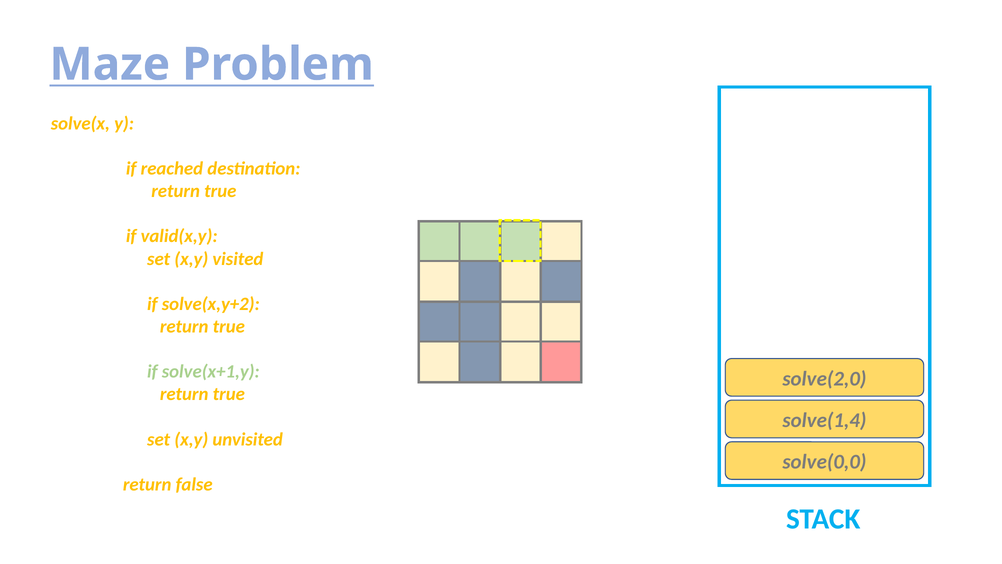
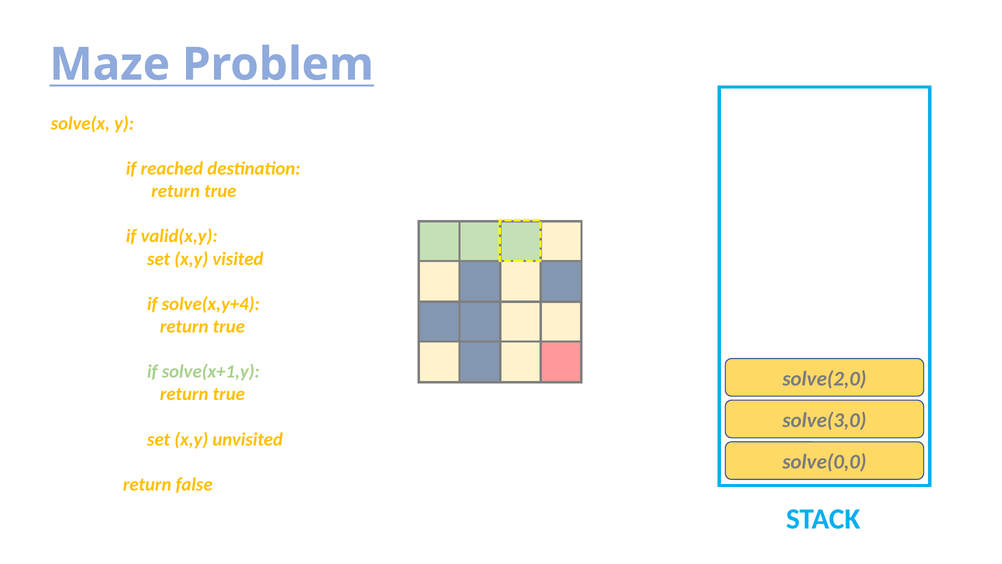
solve(x,y+2: solve(x,y+2 -> solve(x,y+4
solve(1,4: solve(1,4 -> solve(3,0
